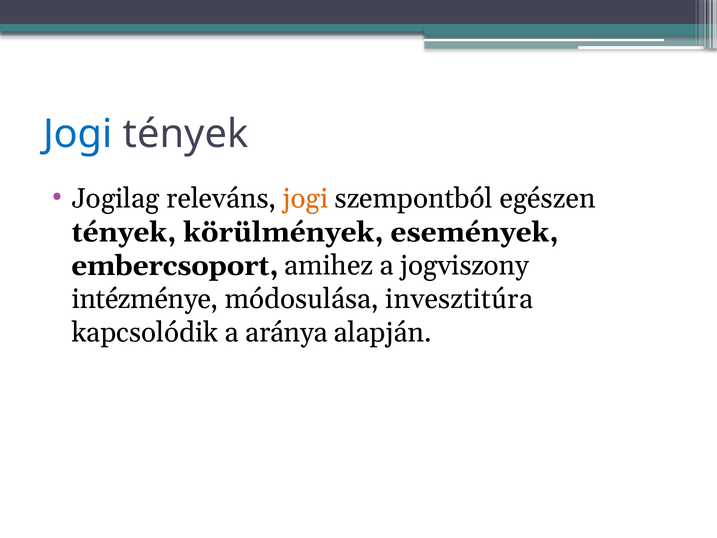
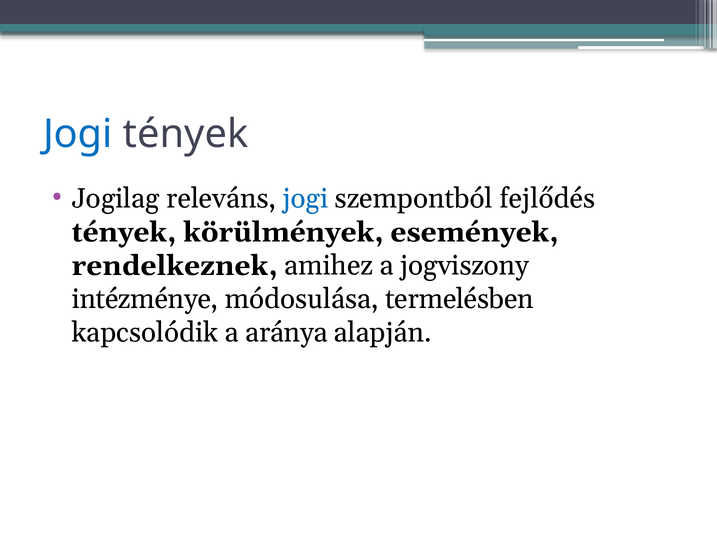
jogi at (306, 199) colour: orange -> blue
egészen: egészen -> fejlődés
embercsoport: embercsoport -> rendelkeznek
invesztitúra: invesztitúra -> termelésben
